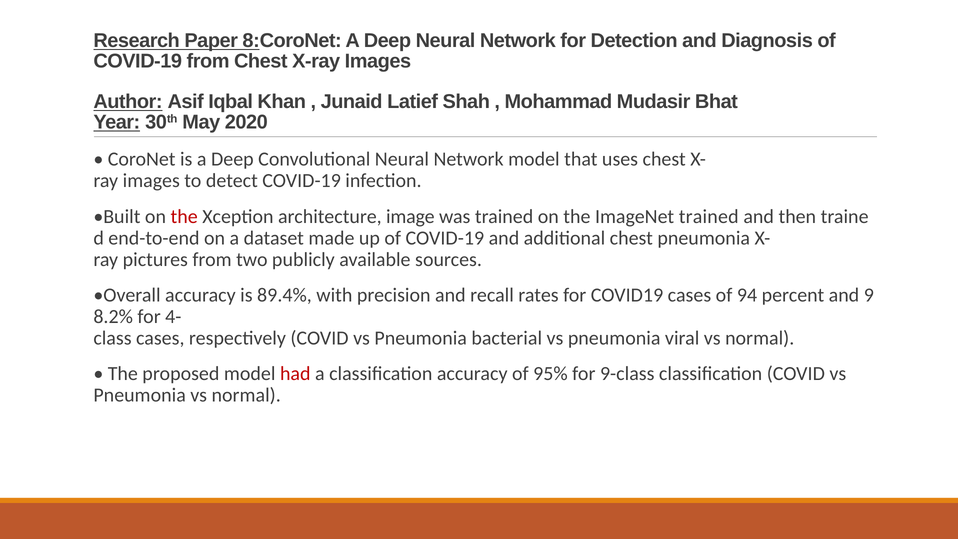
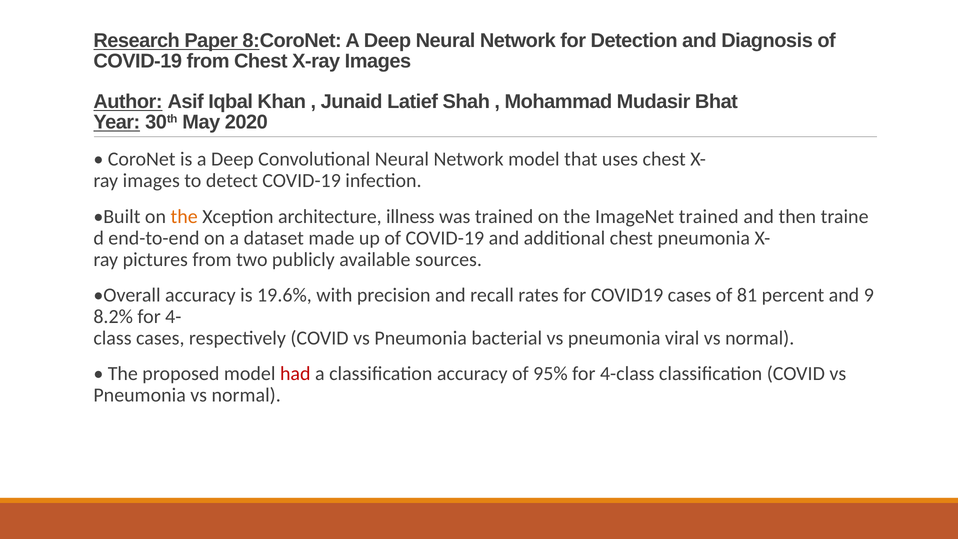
the at (184, 216) colour: red -> orange
image: image -> illness
89.4%: 89.4% -> 19.6%
94: 94 -> 81
9-class: 9-class -> 4-class
